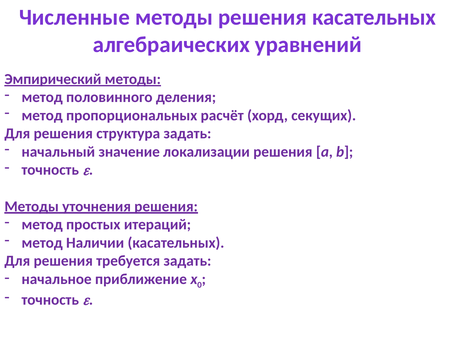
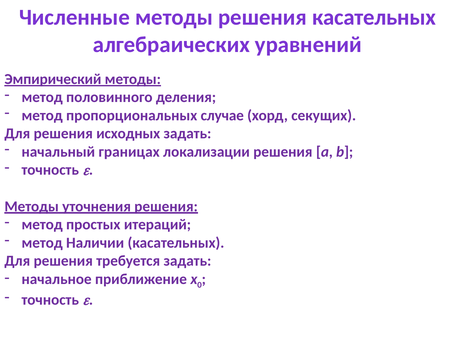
расчёт: расчёт -> случае
структура: структура -> исходных
значение: значение -> границах
